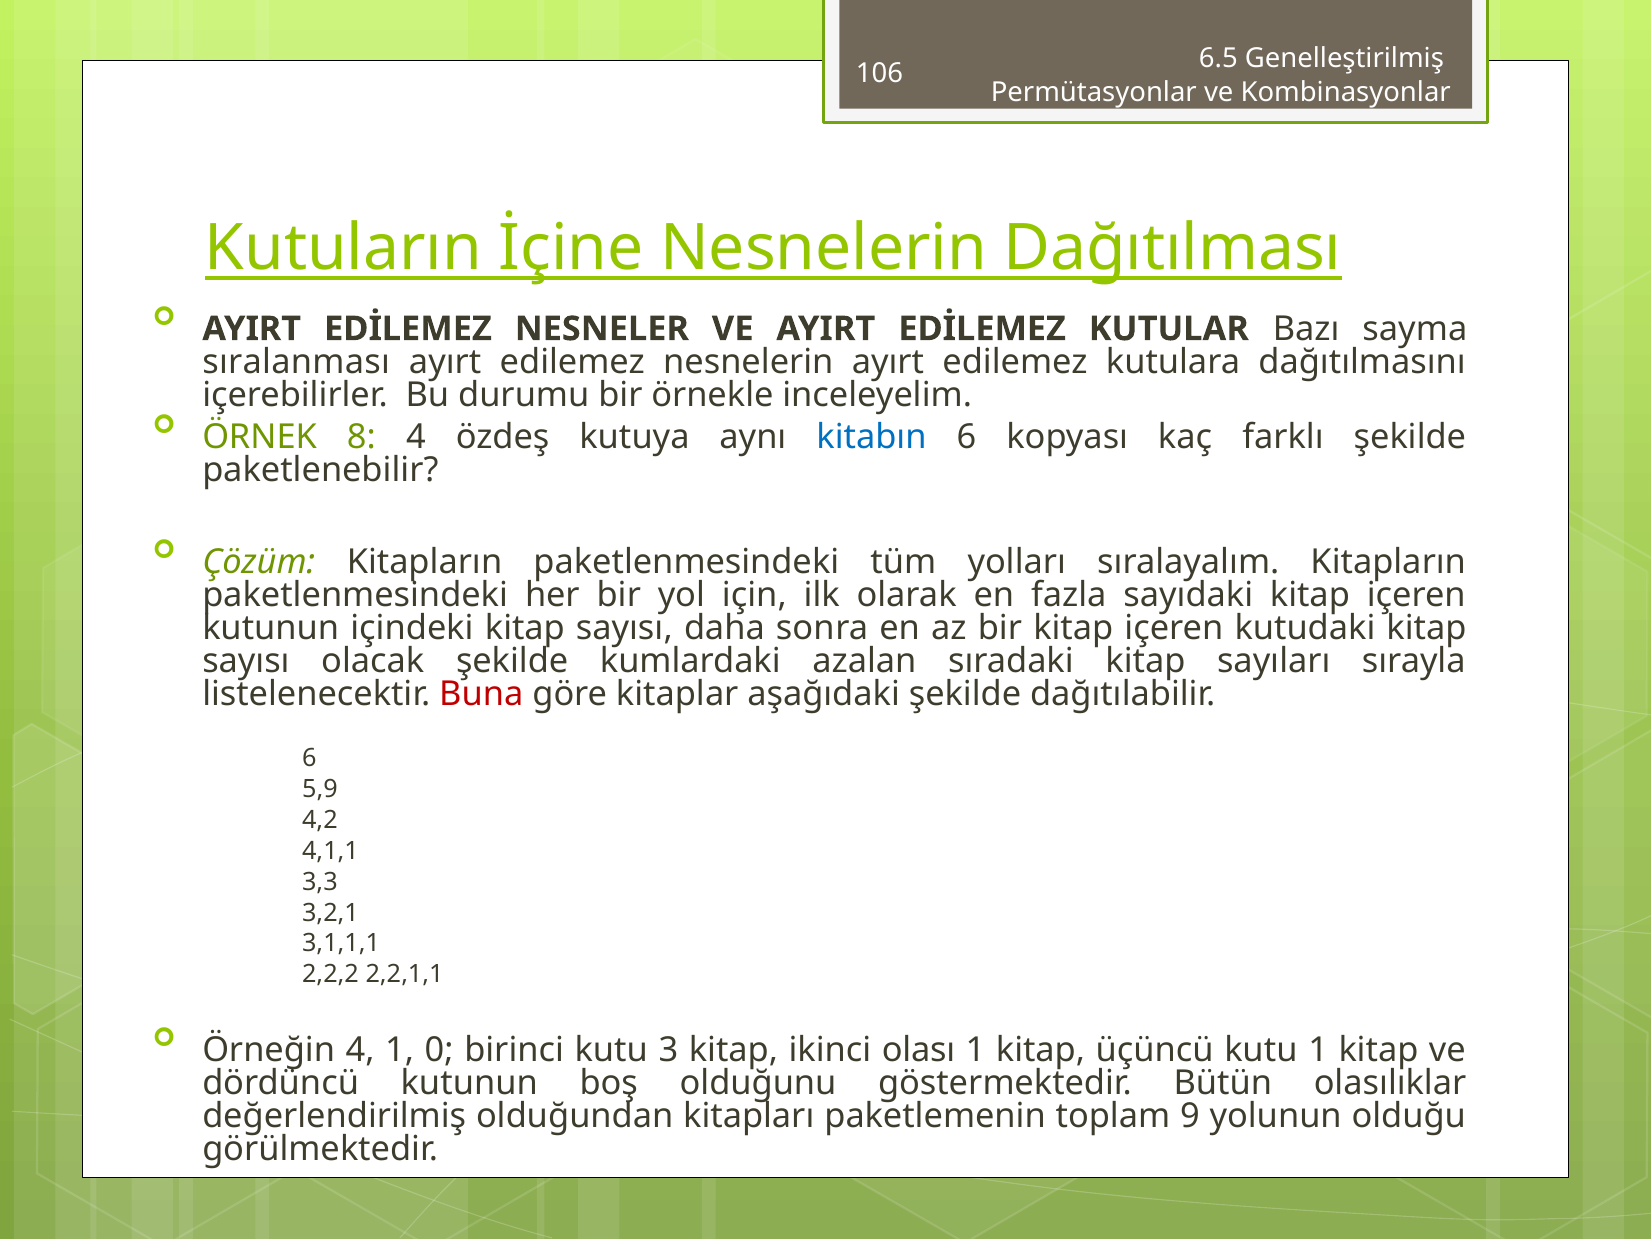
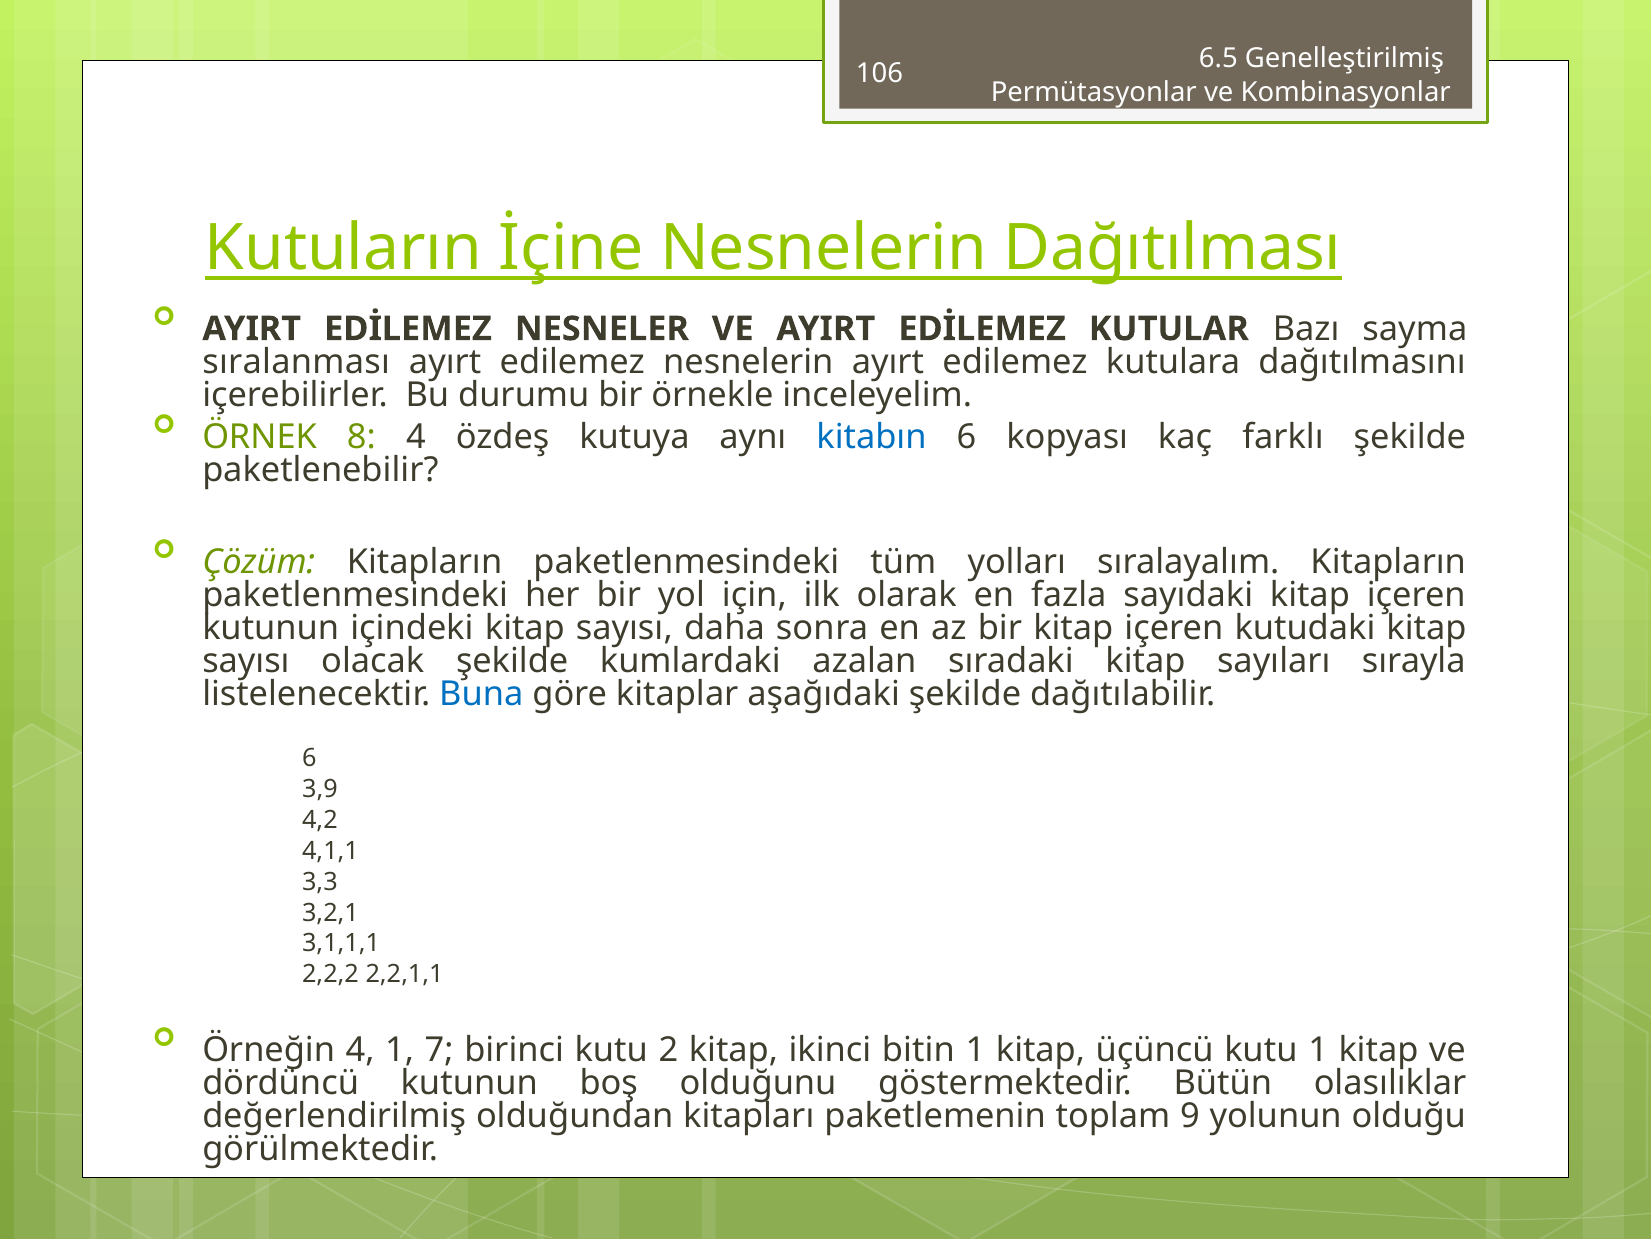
Buna colour: red -> blue
5,9: 5,9 -> 3,9
0: 0 -> 7
3: 3 -> 2
olası: olası -> bitin
